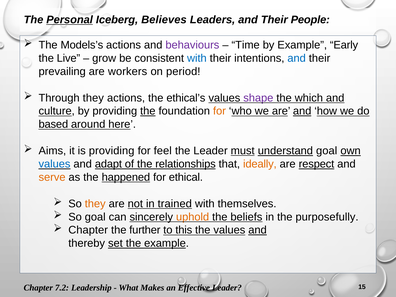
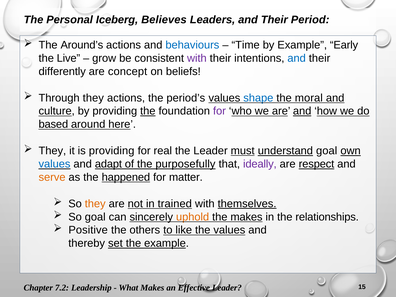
Personal underline: present -> none
People: People -> Period
Models’s: Models’s -> Around’s
behaviours colour: purple -> blue
with at (197, 58) colour: blue -> purple
prevailing: prevailing -> differently
workers: workers -> concept
period: period -> beliefs
ethical’s: ethical’s -> period’s
shape colour: purple -> blue
which: which -> moral
for at (219, 111) colour: orange -> purple
Aims at (52, 151): Aims -> They
feel: feel -> real
relationships: relationships -> purposefully
ideally colour: orange -> purple
ethical: ethical -> matter
themselves underline: none -> present
the beliefs: beliefs -> makes
purposefully: purposefully -> relationships
Chapter at (88, 230): Chapter -> Positive
further: further -> others
this: this -> like
and at (258, 230) underline: present -> none
